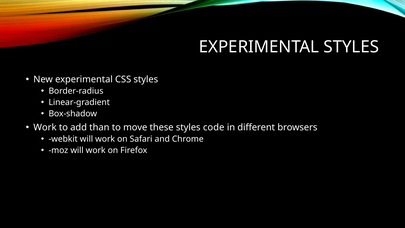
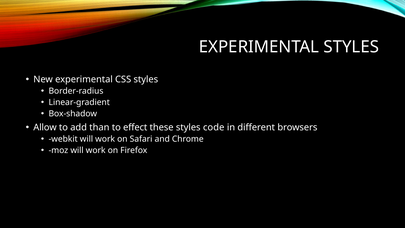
Work at (45, 127): Work -> Allow
move: move -> effect
